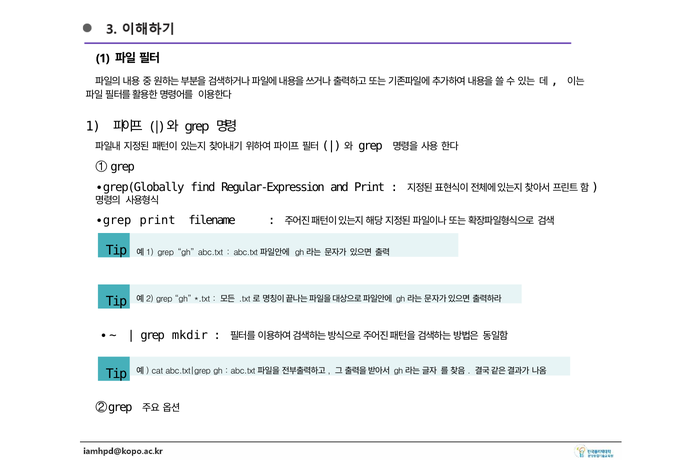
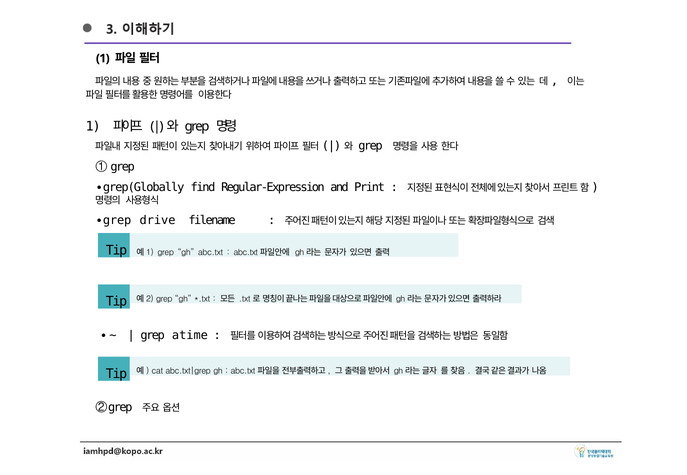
∙grep print: print -> drive
mkdir: mkdir -> atime
